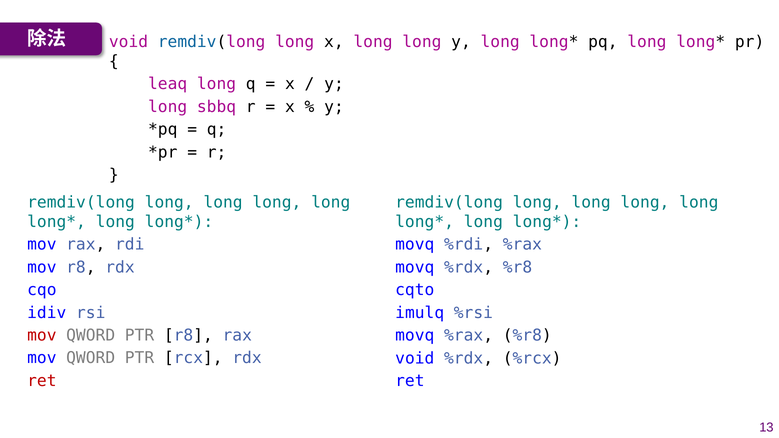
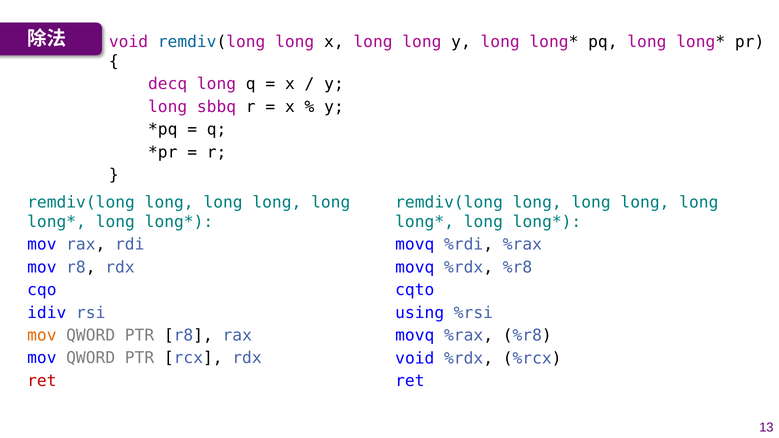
leaq: leaq -> decq
imulq: imulq -> using
mov at (42, 336) colour: red -> orange
